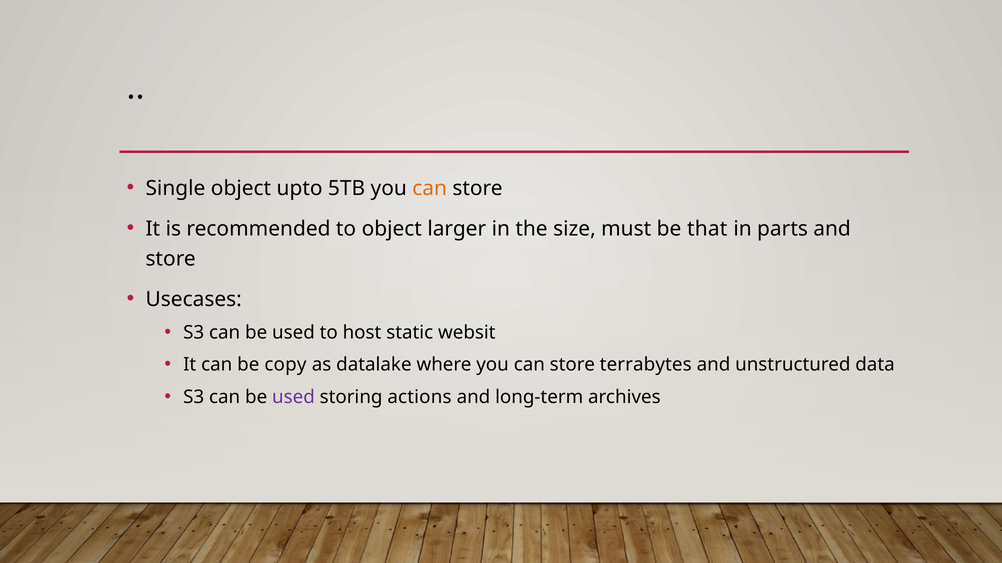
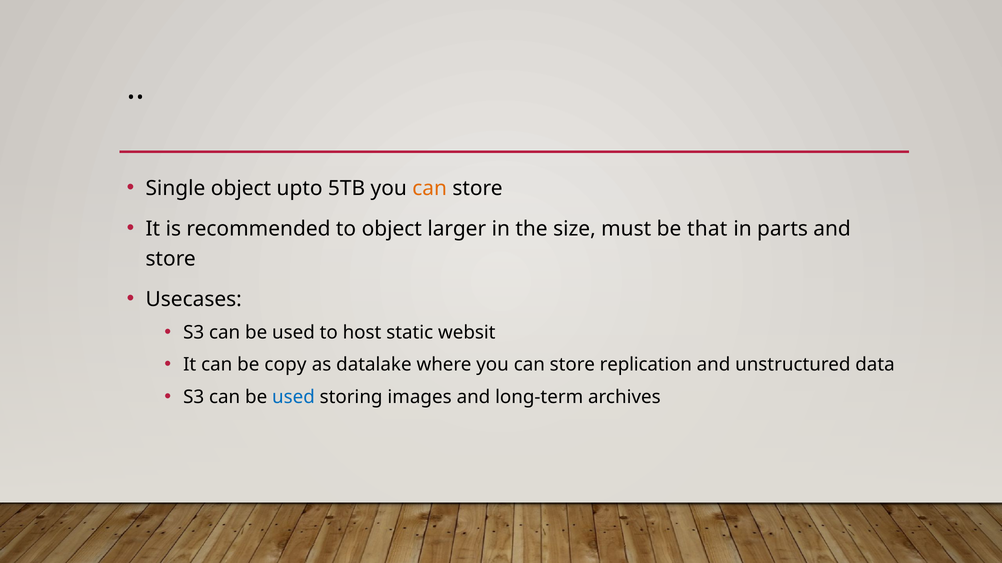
terrabytes: terrabytes -> replication
used at (293, 397) colour: purple -> blue
actions: actions -> images
